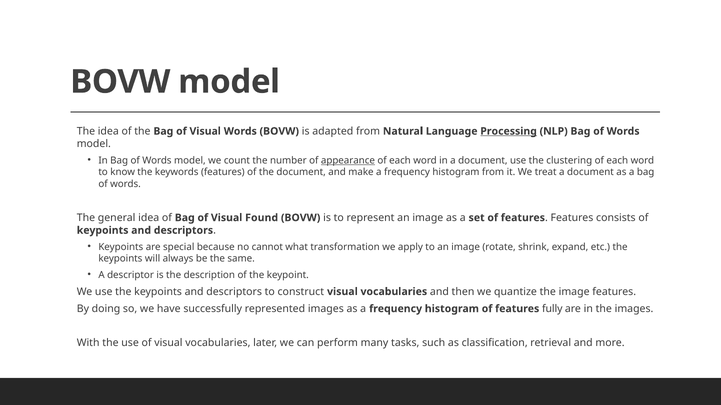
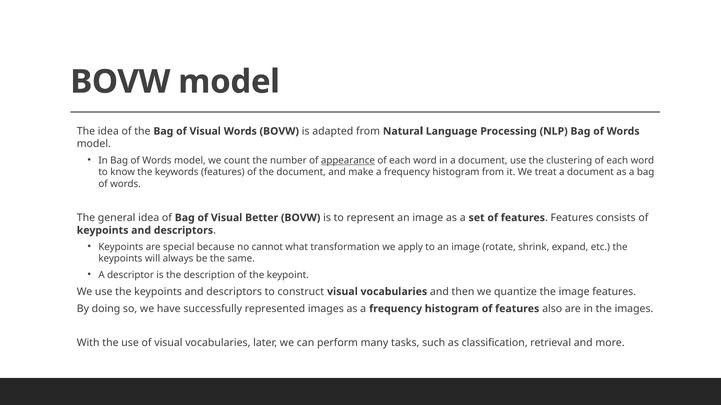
Processing underline: present -> none
Found: Found -> Better
fully: fully -> also
